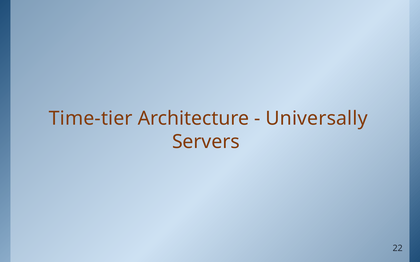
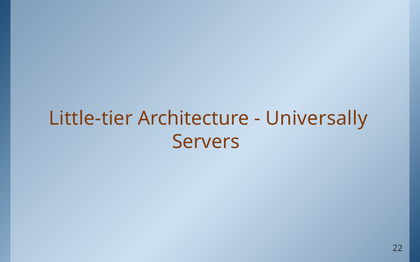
Time-tier: Time-tier -> Little-tier
